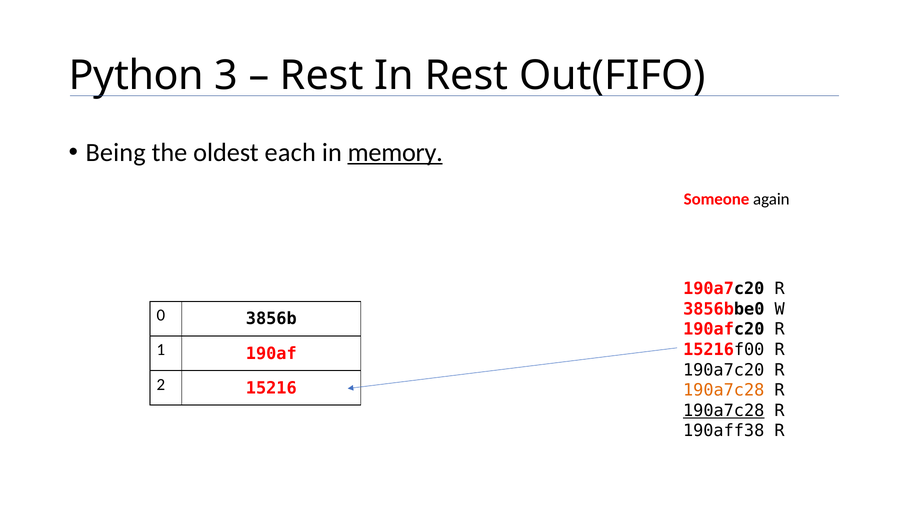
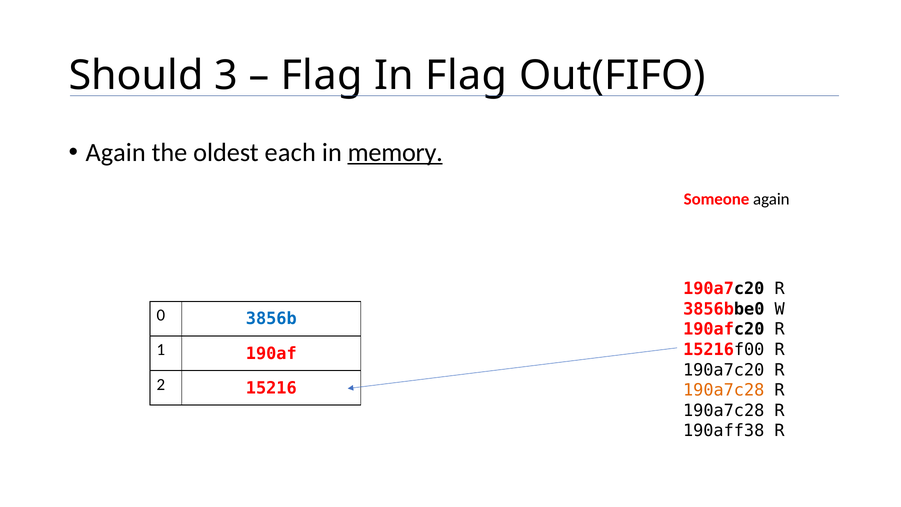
Python: Python -> Should
Rest at (322, 76): Rest -> Flag
In Rest: Rest -> Flag
Being at (116, 152): Being -> Again
3856b colour: black -> blue
190a7c28 at (724, 410) underline: present -> none
